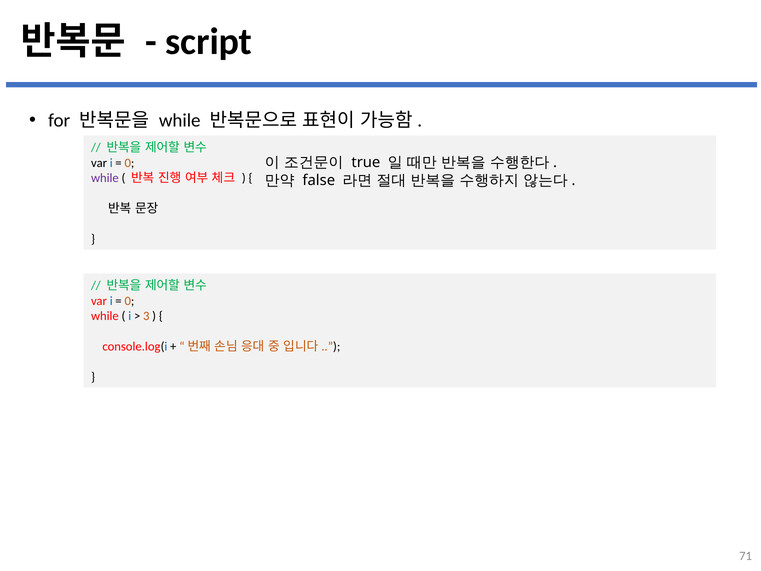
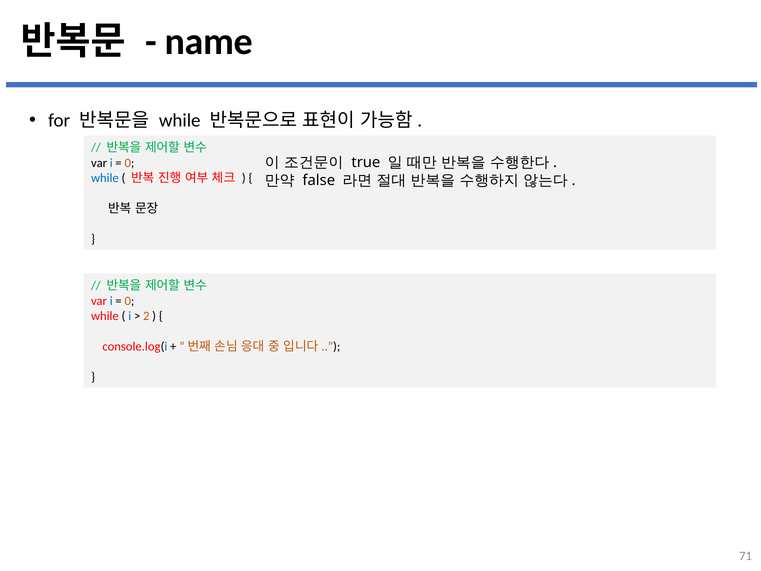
script: script -> name
while at (105, 178) colour: purple -> blue
3: 3 -> 2
